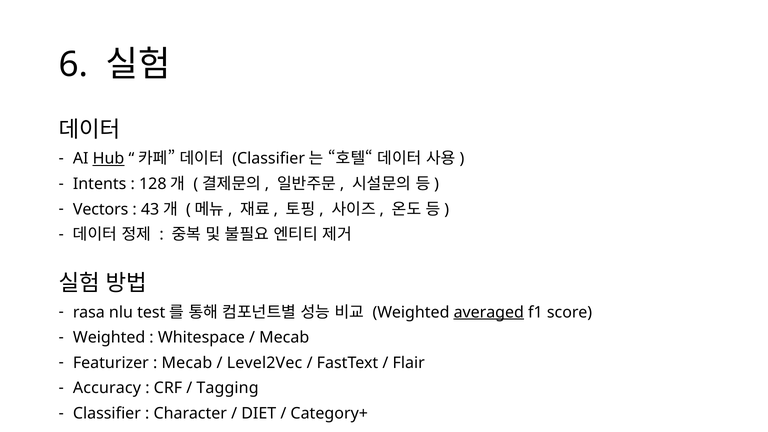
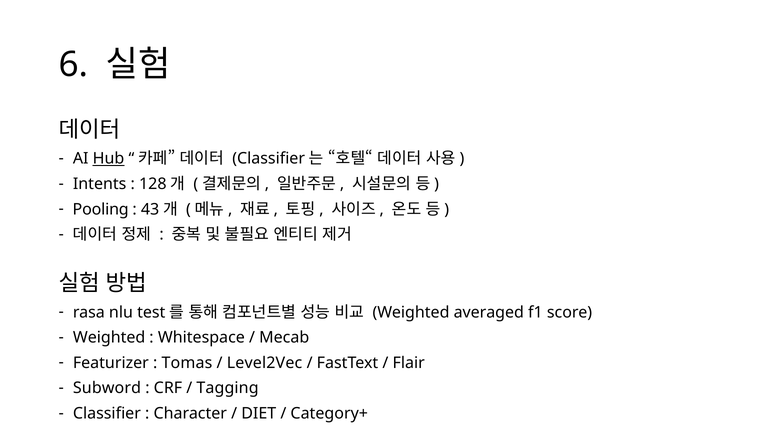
Vectors: Vectors -> Pooling
averaged underline: present -> none
Mecab at (187, 363): Mecab -> Tomas
Accuracy: Accuracy -> Subword
